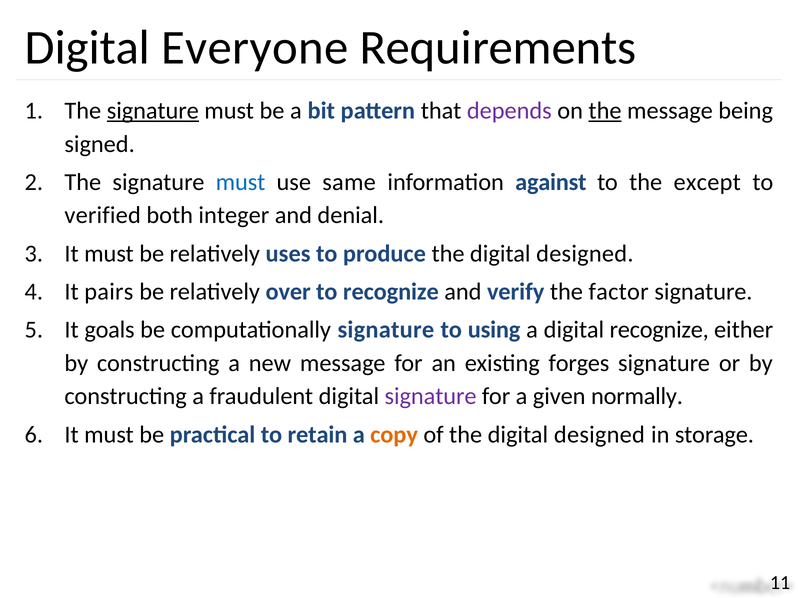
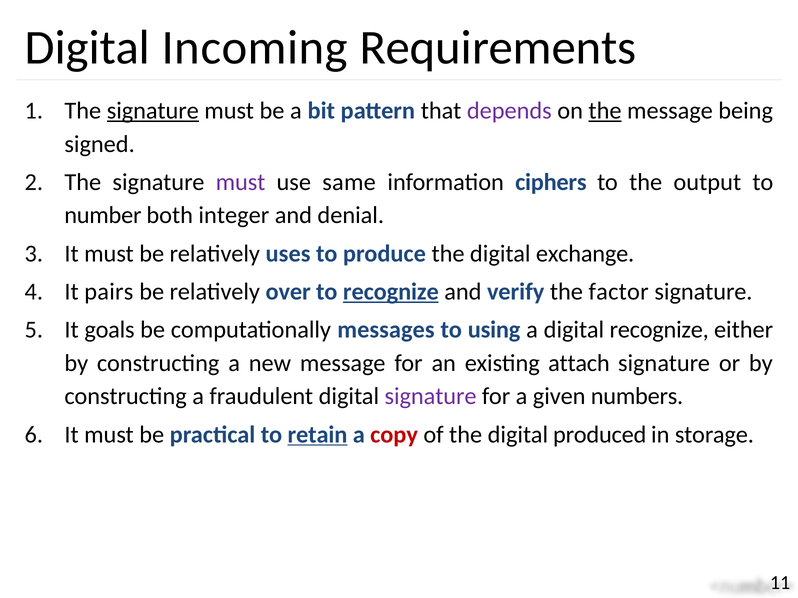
Everyone: Everyone -> Incoming
must at (241, 182) colour: blue -> purple
against: against -> ciphers
except: except -> output
verified: verified -> number
produce the digital designed: designed -> exchange
recognize at (391, 292) underline: none -> present
computationally signature: signature -> messages
forges: forges -> attach
normally: normally -> numbers
retain underline: none -> present
copy colour: orange -> red
of the digital designed: designed -> produced
